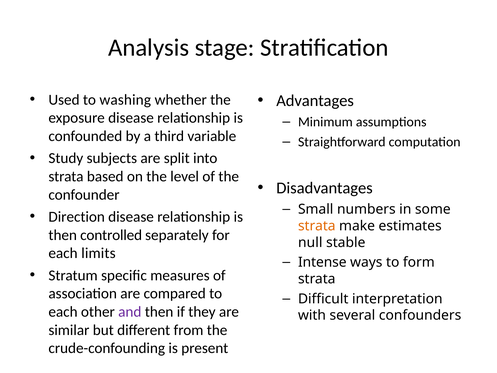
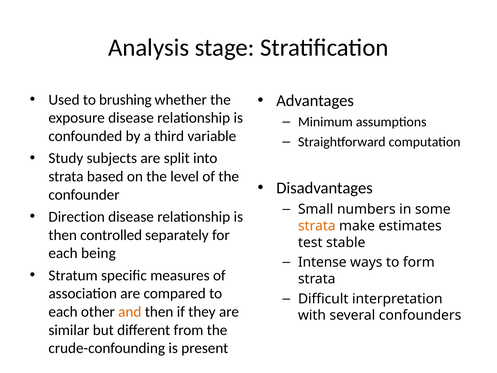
washing: washing -> brushing
null: null -> test
limits: limits -> being
and colour: purple -> orange
